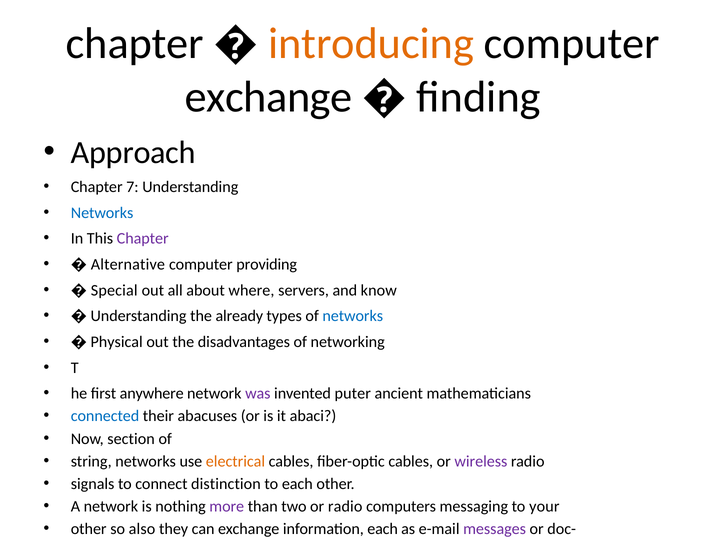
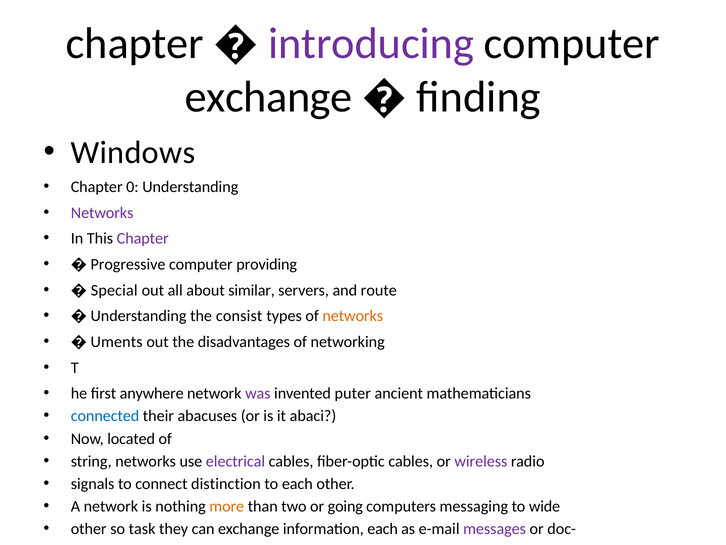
introducing colour: orange -> purple
Approach: Approach -> Windows
7: 7 -> 0
Networks at (102, 212) colour: blue -> purple
Alternative: Alternative -> Progressive
where: where -> similar
know: know -> route
already: already -> consist
networks at (353, 316) colour: blue -> orange
Physical at (117, 342): Physical -> Uments
section: section -> located
electrical colour: orange -> purple
more colour: purple -> orange
or radio: radio -> going
your: your -> wide
also: also -> task
